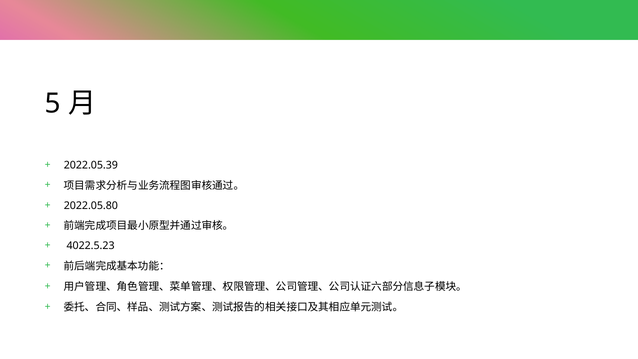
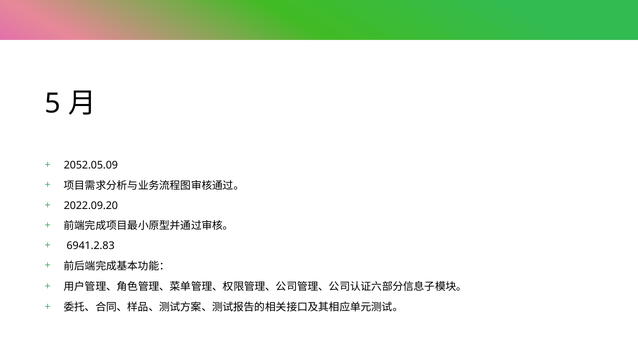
2022.05.39: 2022.05.39 -> 2052.05.09
2022.05.80: 2022.05.80 -> 2022.09.20
4022.5.23: 4022.5.23 -> 6941.2.83
